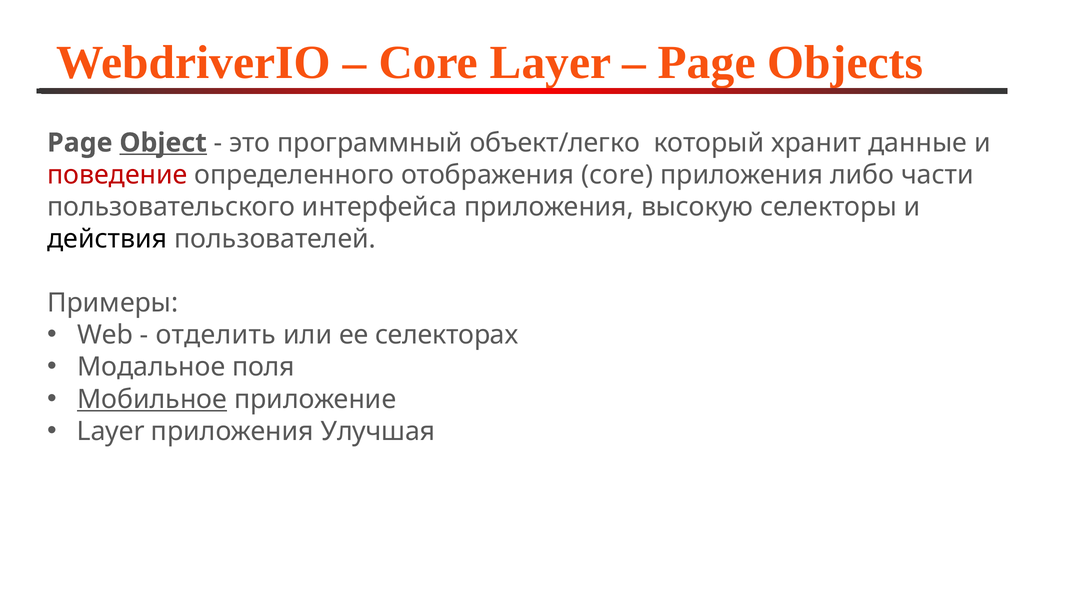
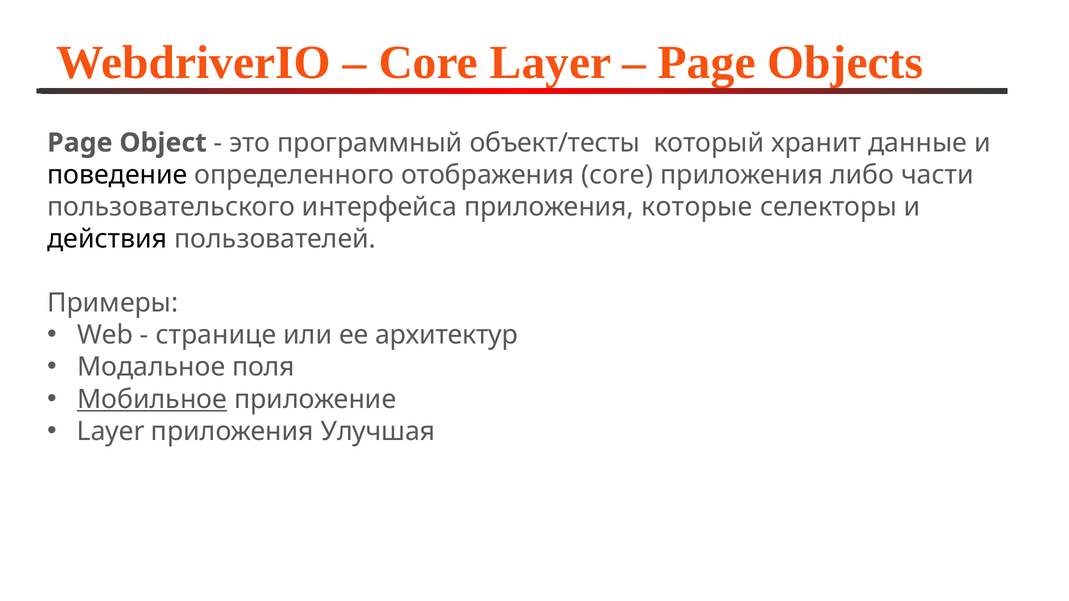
Object underline: present -> none
объект/легко: объект/легко -> объект/тесты
поведение colour: red -> black
высокую: высокую -> которые
отделить: отделить -> странице
селекторах: селекторах -> архитектур
